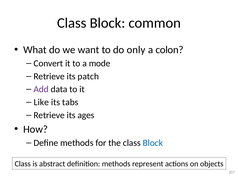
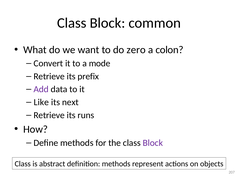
only: only -> zero
patch: patch -> prefix
tabs: tabs -> next
ages: ages -> runs
Block at (153, 143) colour: blue -> purple
